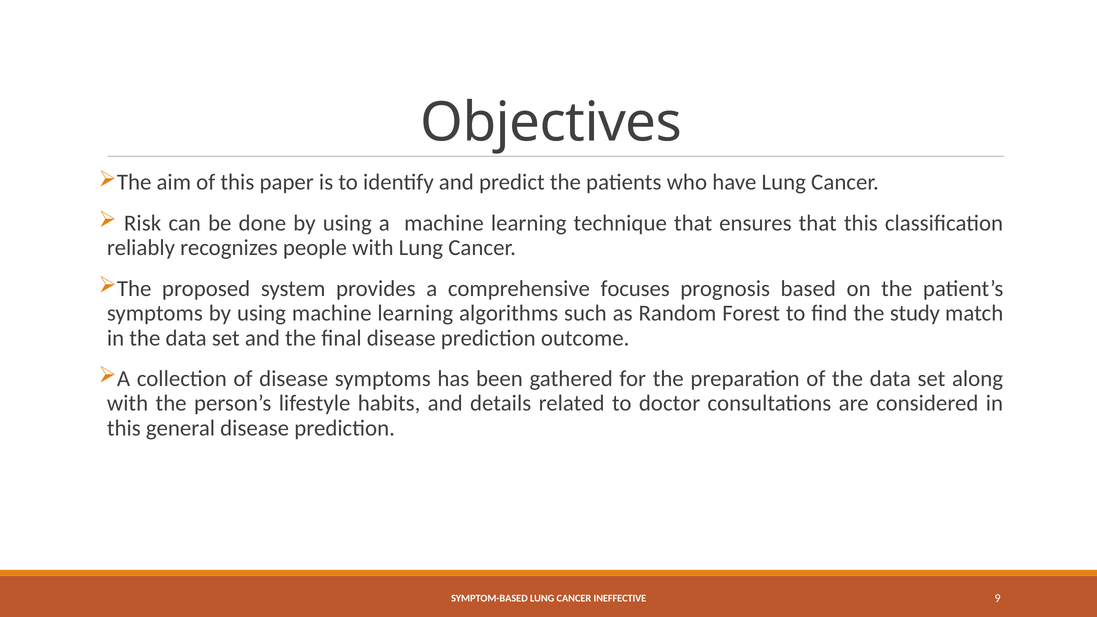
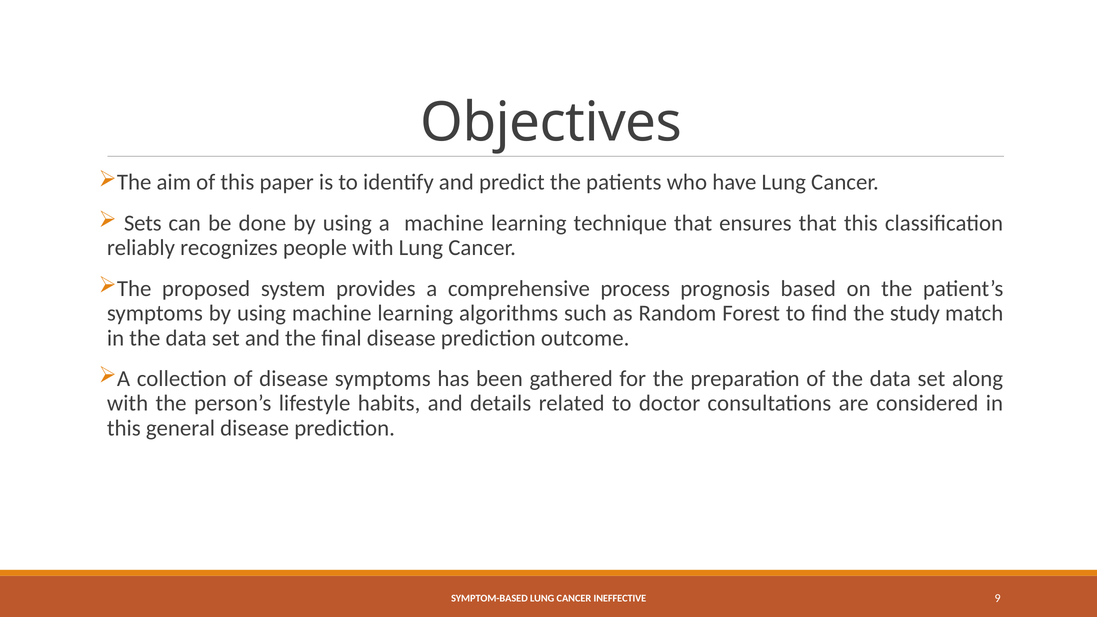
Risk: Risk -> Sets
focuses: focuses -> process
